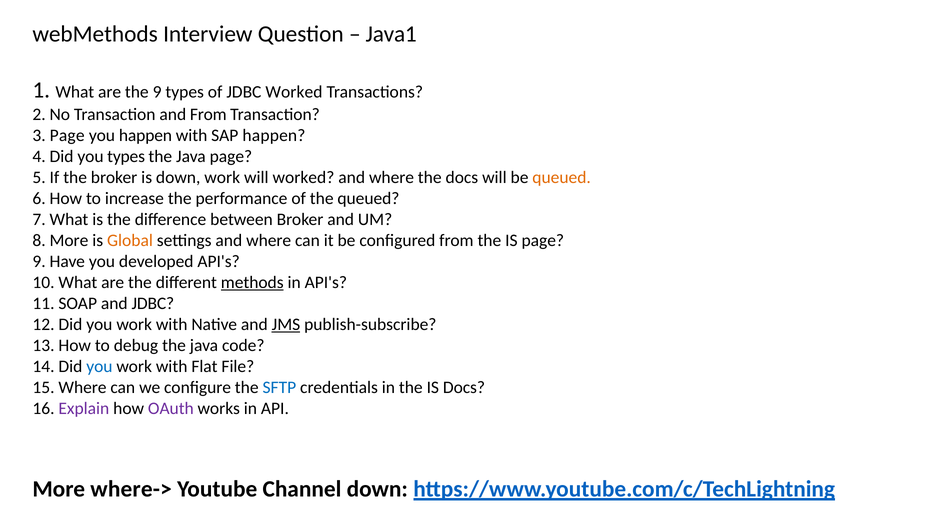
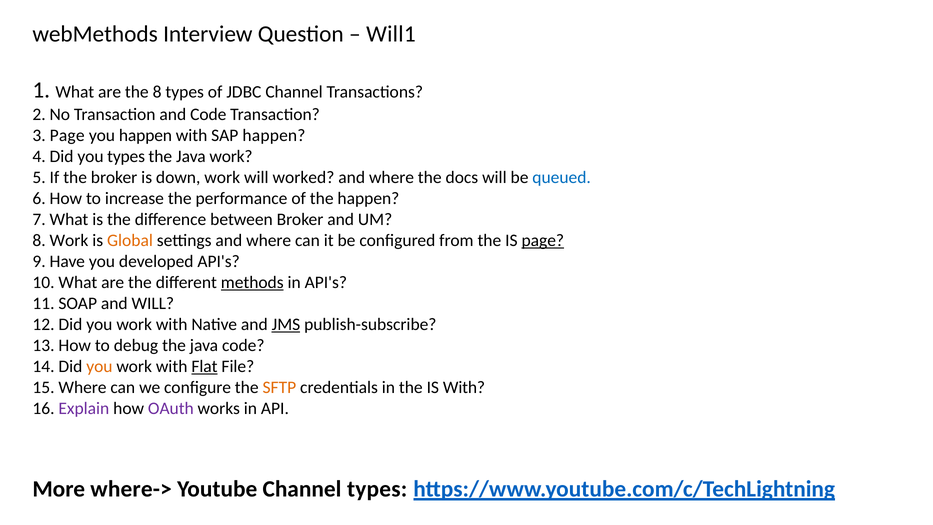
Java1: Java1 -> Will1
the 9: 9 -> 8
JDBC Worked: Worked -> Channel
and From: From -> Code
Java page: page -> work
queued at (562, 177) colour: orange -> blue
the queued: queued -> happen
8 More: More -> Work
page at (543, 240) underline: none -> present
and JDBC: JDBC -> WILL
you at (99, 366) colour: blue -> orange
Flat underline: none -> present
SFTP colour: blue -> orange
IS Docs: Docs -> With
Channel down: down -> types
